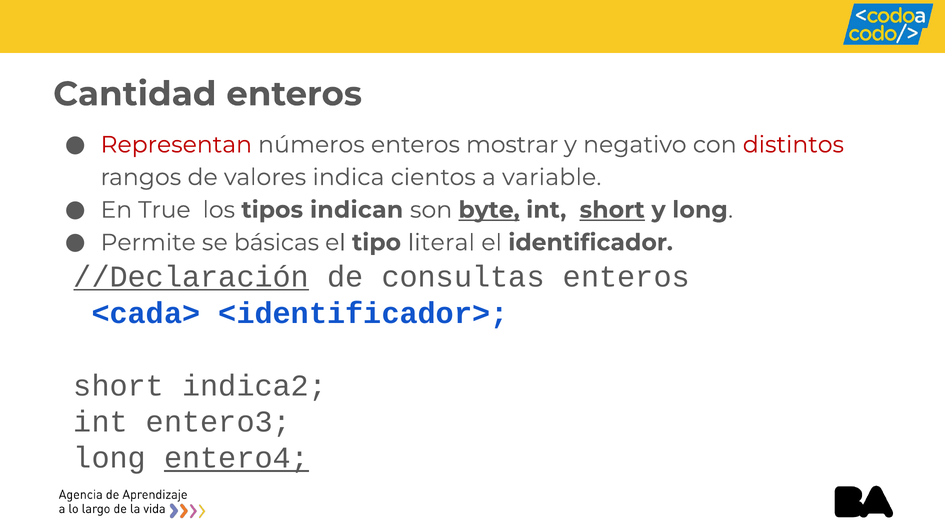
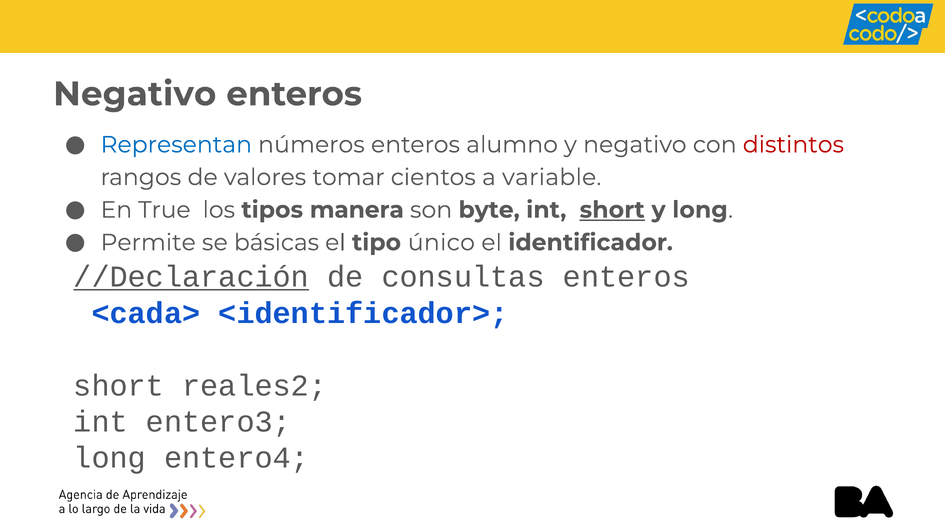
Cantidad at (135, 94): Cantidad -> Negativo
Representan colour: red -> blue
mostrar: mostrar -> alumno
indica: indica -> tomar
indican: indican -> manera
byte underline: present -> none
literal: literal -> único
indica2: indica2 -> reales2
entero4 underline: present -> none
